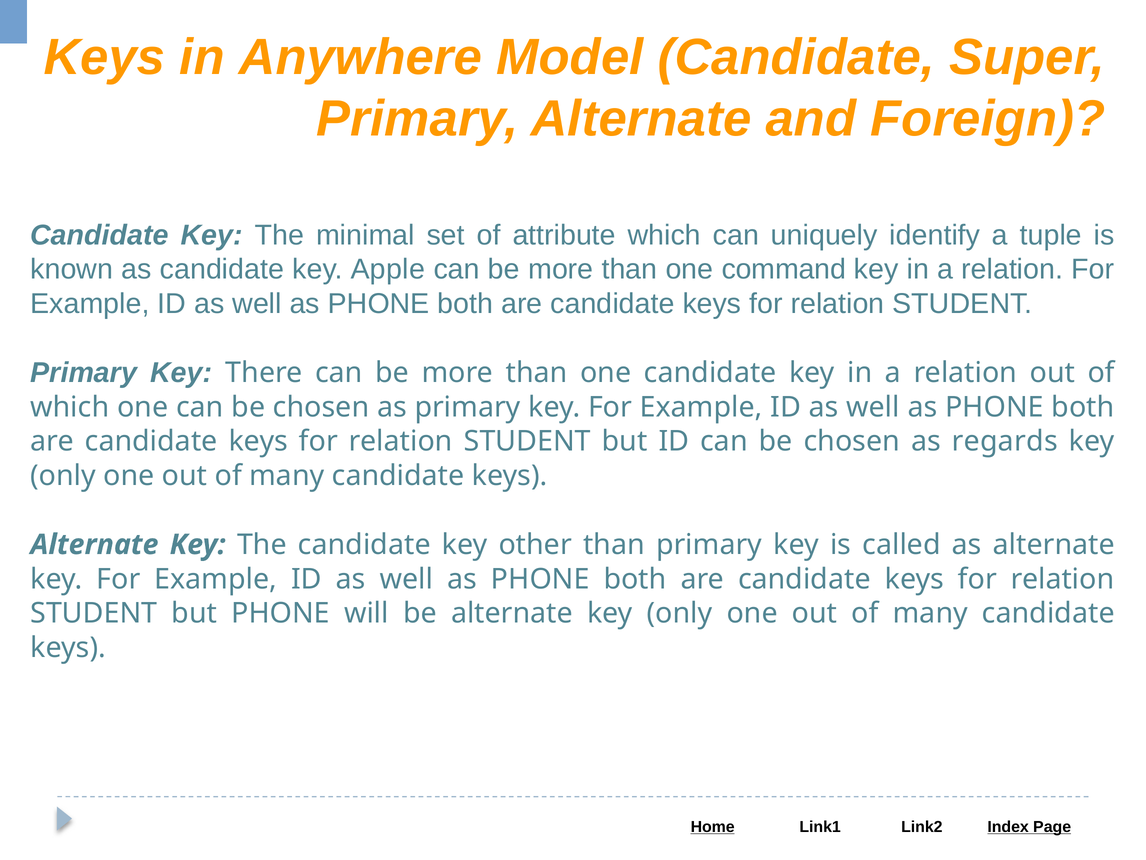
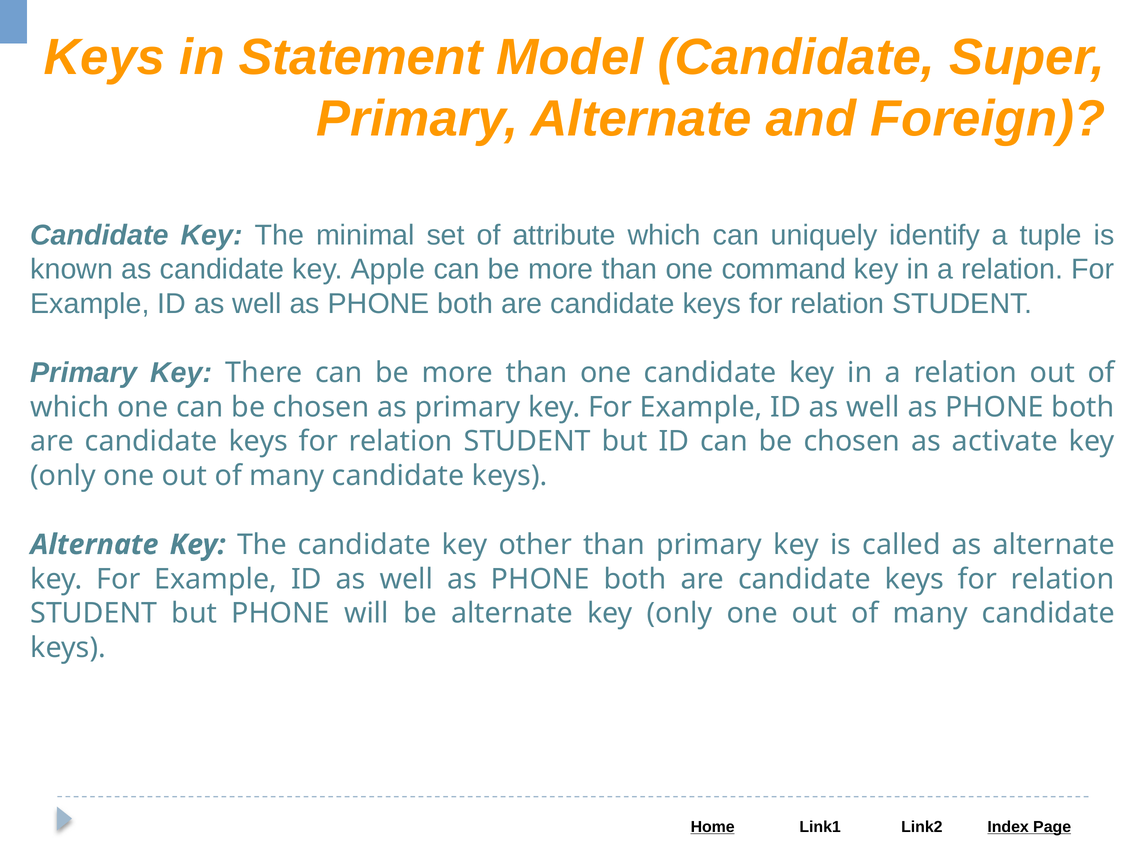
Anywhere: Anywhere -> Statement
regards: regards -> activate
